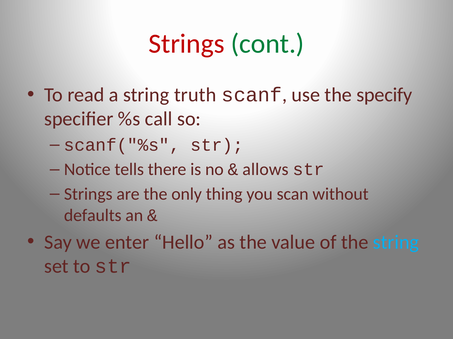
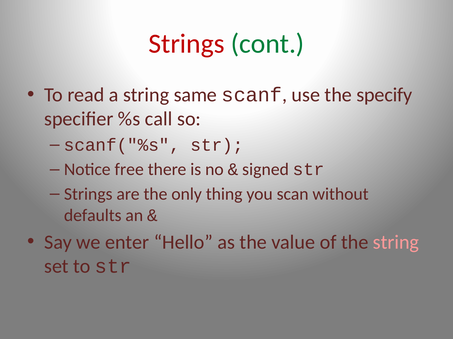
truth: truth -> same
tells: tells -> free
allows: allows -> signed
string at (396, 243) colour: light blue -> pink
